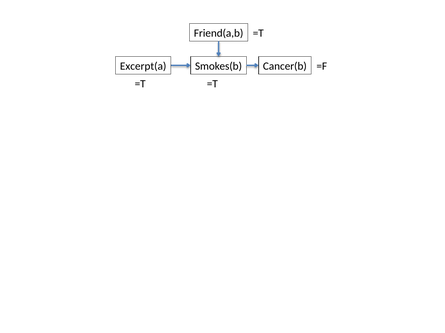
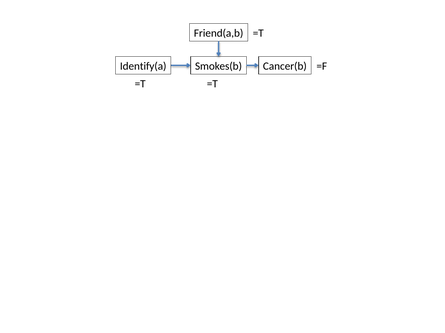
Excerpt(a: Excerpt(a -> Identify(a
